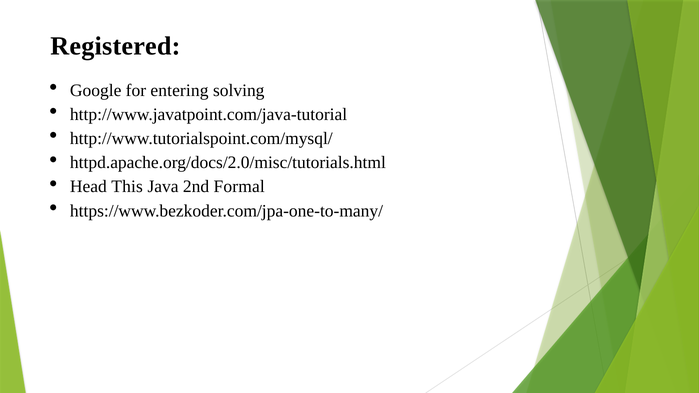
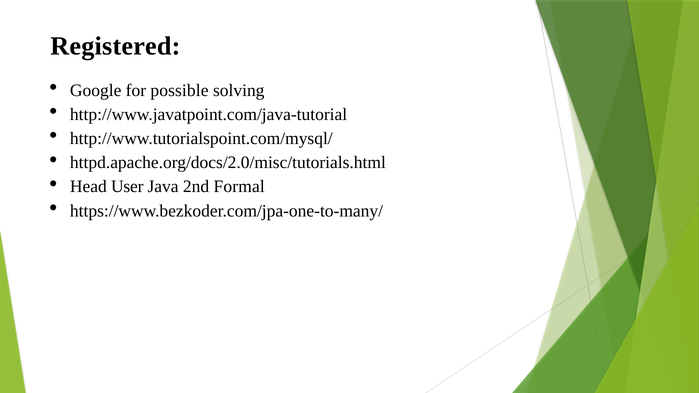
entering: entering -> possible
This: This -> User
